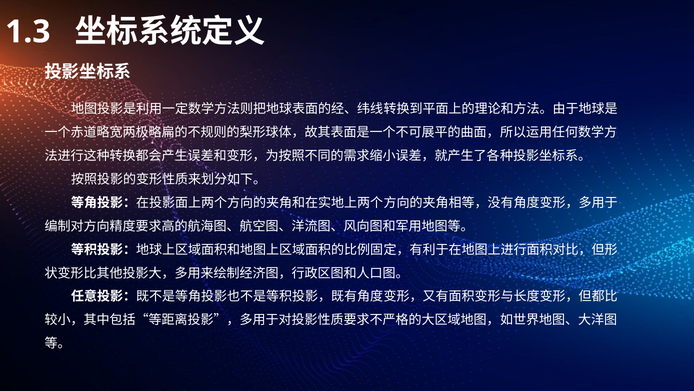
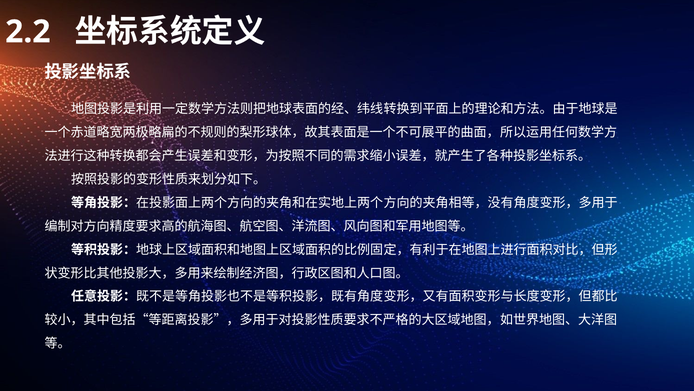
1.3: 1.3 -> 2.2
